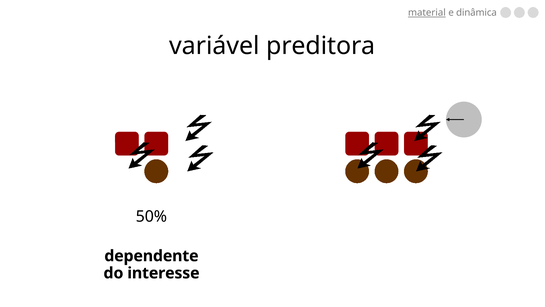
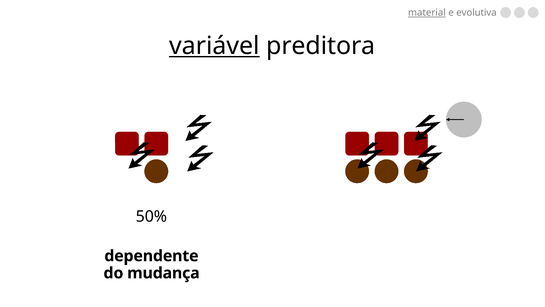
dinâmica: dinâmica -> evolutiva
variável underline: none -> present
interesse: interesse -> mudança
